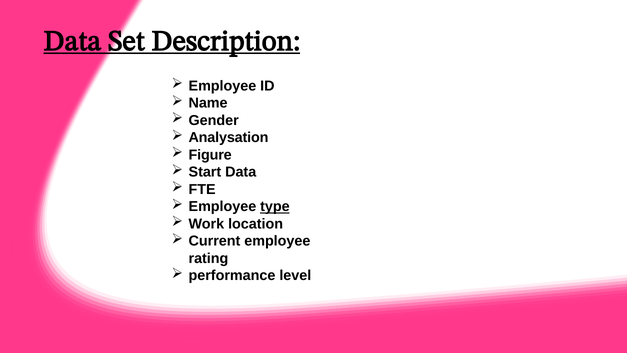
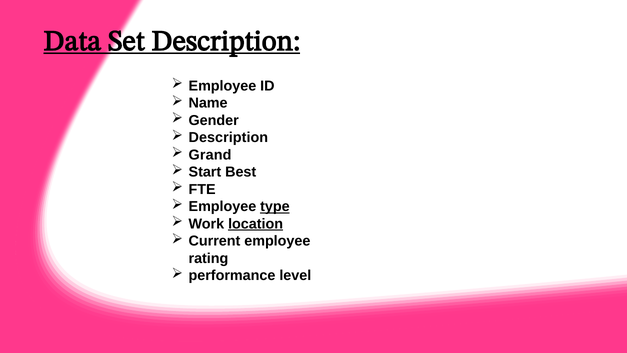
Analysation at (228, 138): Analysation -> Description
Figure: Figure -> Grand
Start Data: Data -> Best
location underline: none -> present
